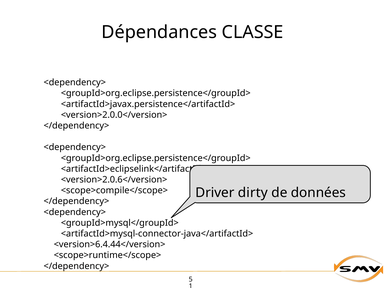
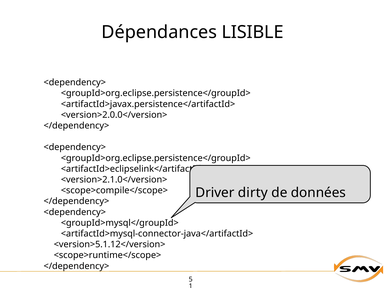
CLASSE: CLASSE -> LISIBLE
<version>2.0.6</version>: <version>2.0.6</version> -> <version>2.1.0</version>
<version>6.4.44</version>: <version>6.4.44</version> -> <version>5.1.12</version>
